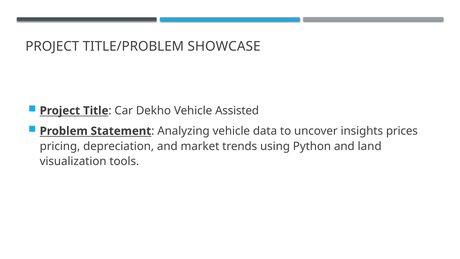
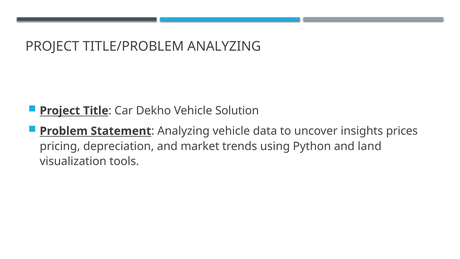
TITLE/PROBLEM SHOWCASE: SHOWCASE -> ANALYZING
Assisted: Assisted -> Solution
